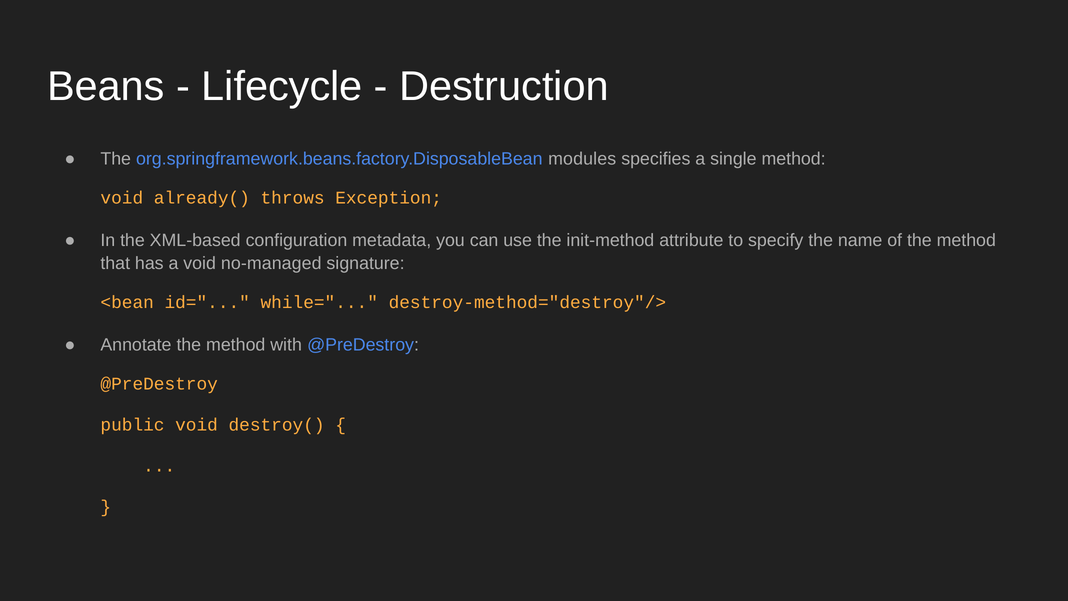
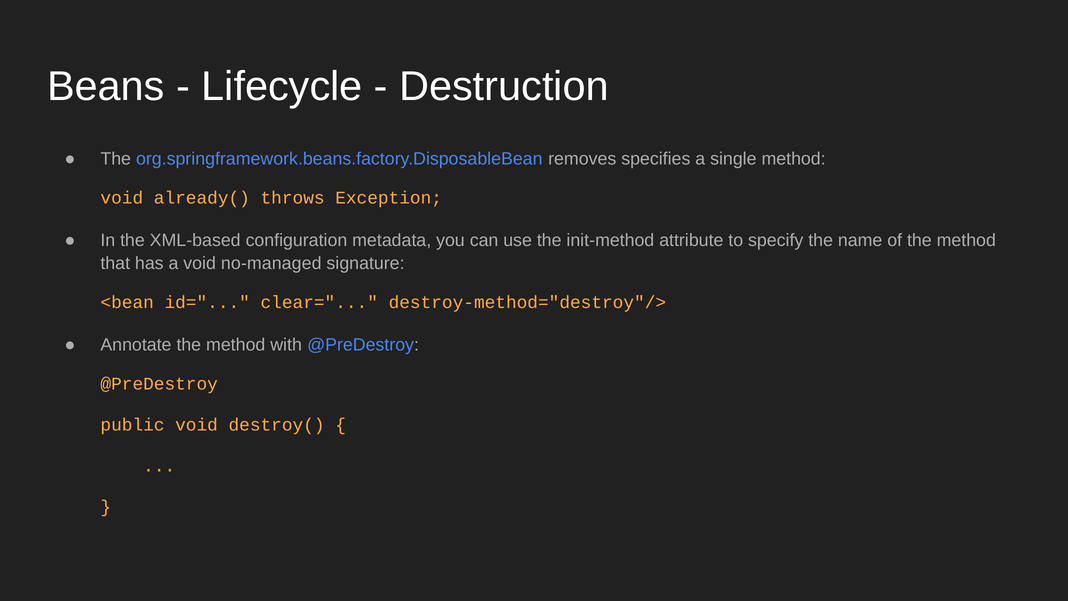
modules: modules -> removes
while=: while= -> clear=
